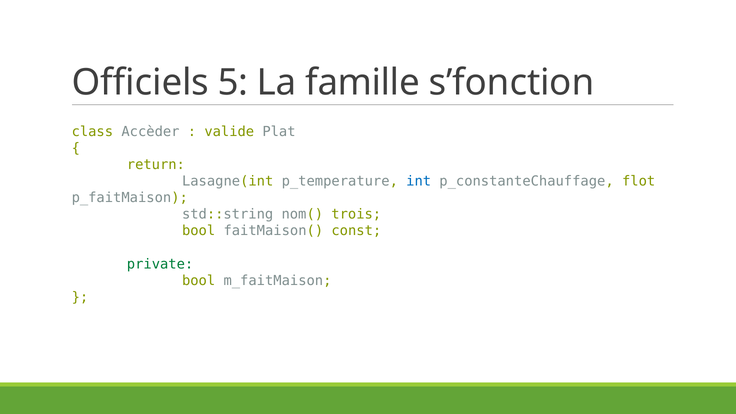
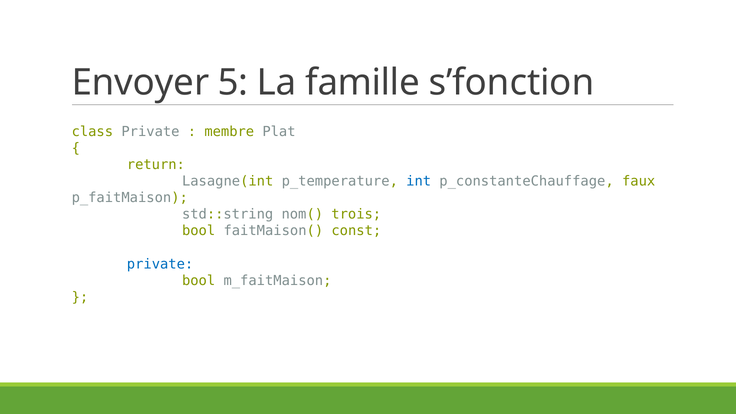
Officiels: Officiels -> Envoyer
class Accèder: Accèder -> Private
valide: valide -> membre
flot: flot -> faux
private at (160, 264) colour: green -> blue
